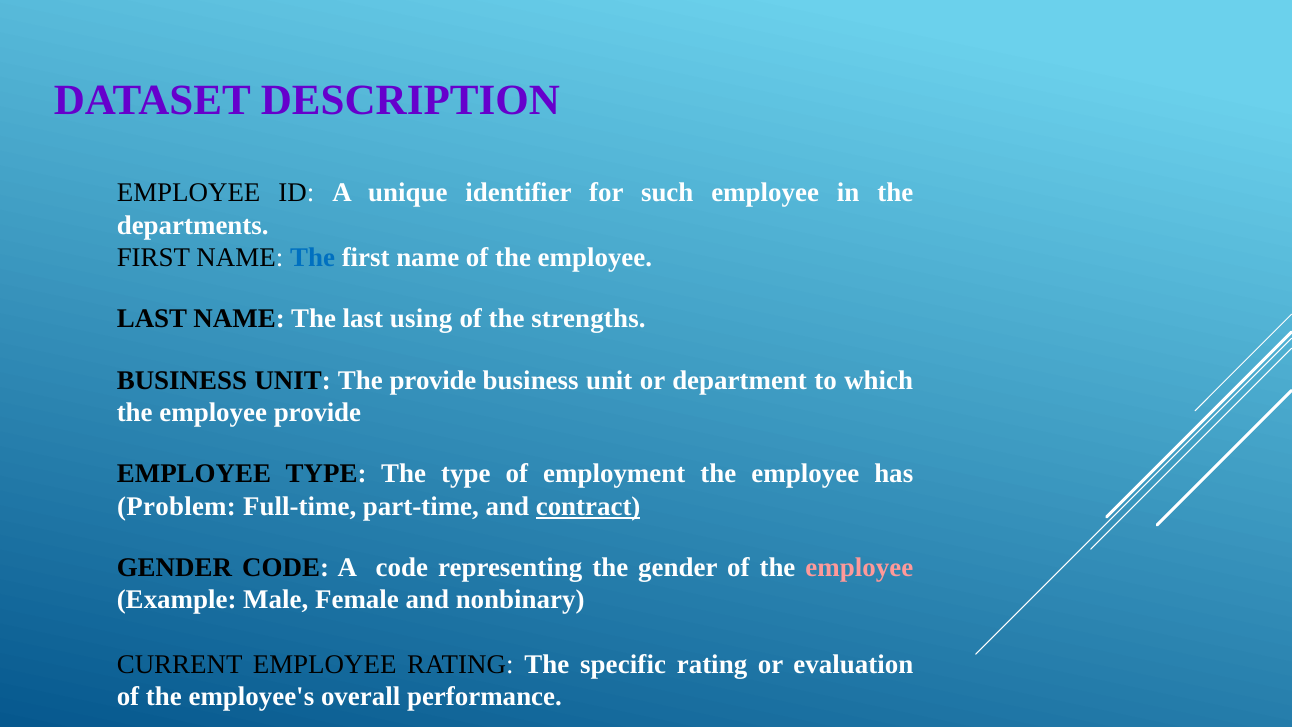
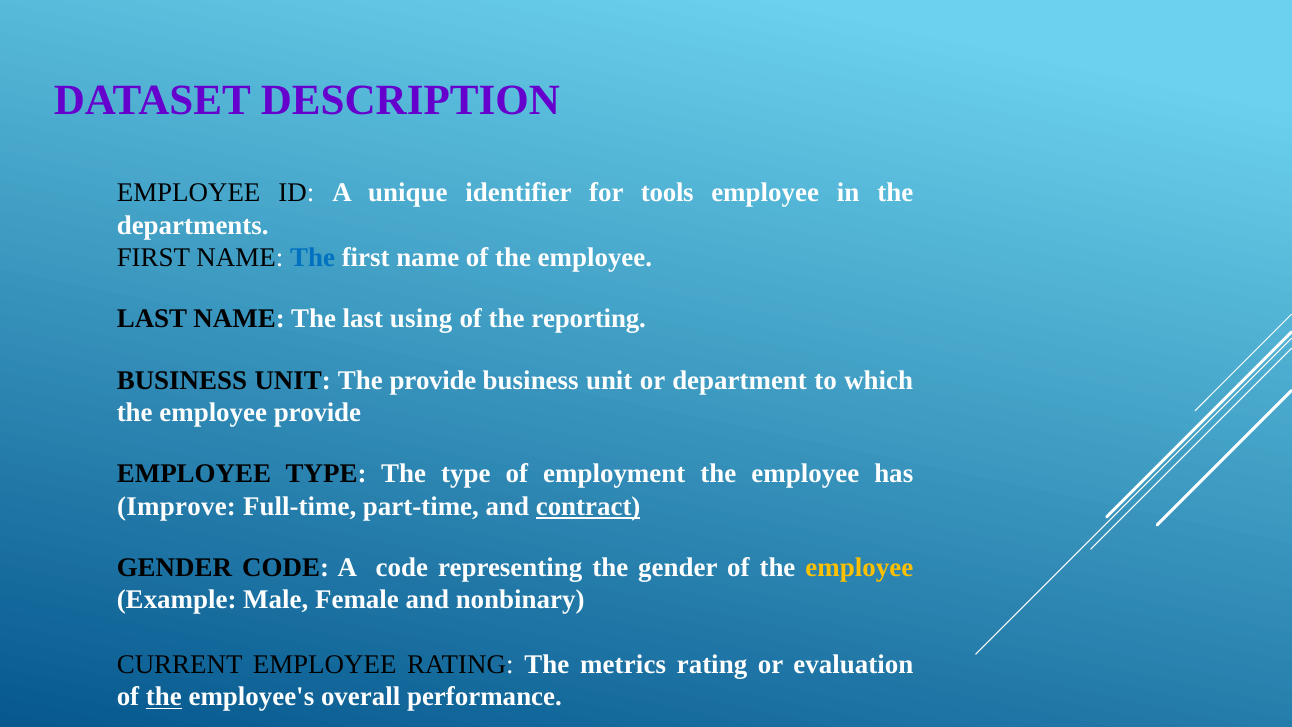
such: such -> tools
strengths: strengths -> reporting
Problem: Problem -> Improve
employee at (859, 568) colour: pink -> yellow
specific: specific -> metrics
the at (164, 697) underline: none -> present
